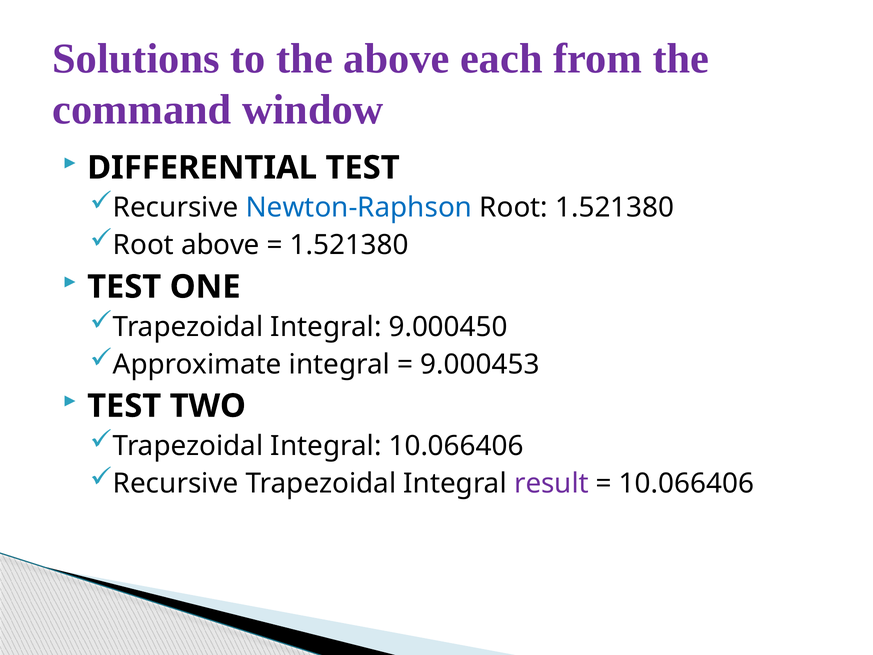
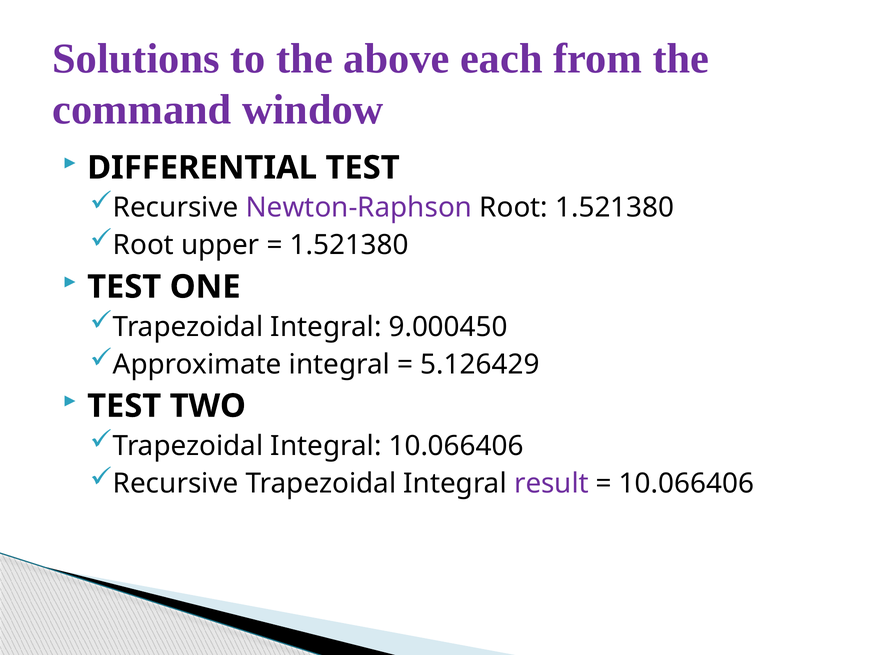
Newton-Raphson colour: blue -> purple
Root above: above -> upper
9.000453: 9.000453 -> 5.126429
